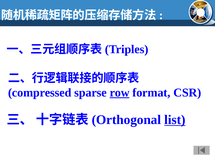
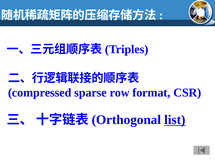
row underline: present -> none
